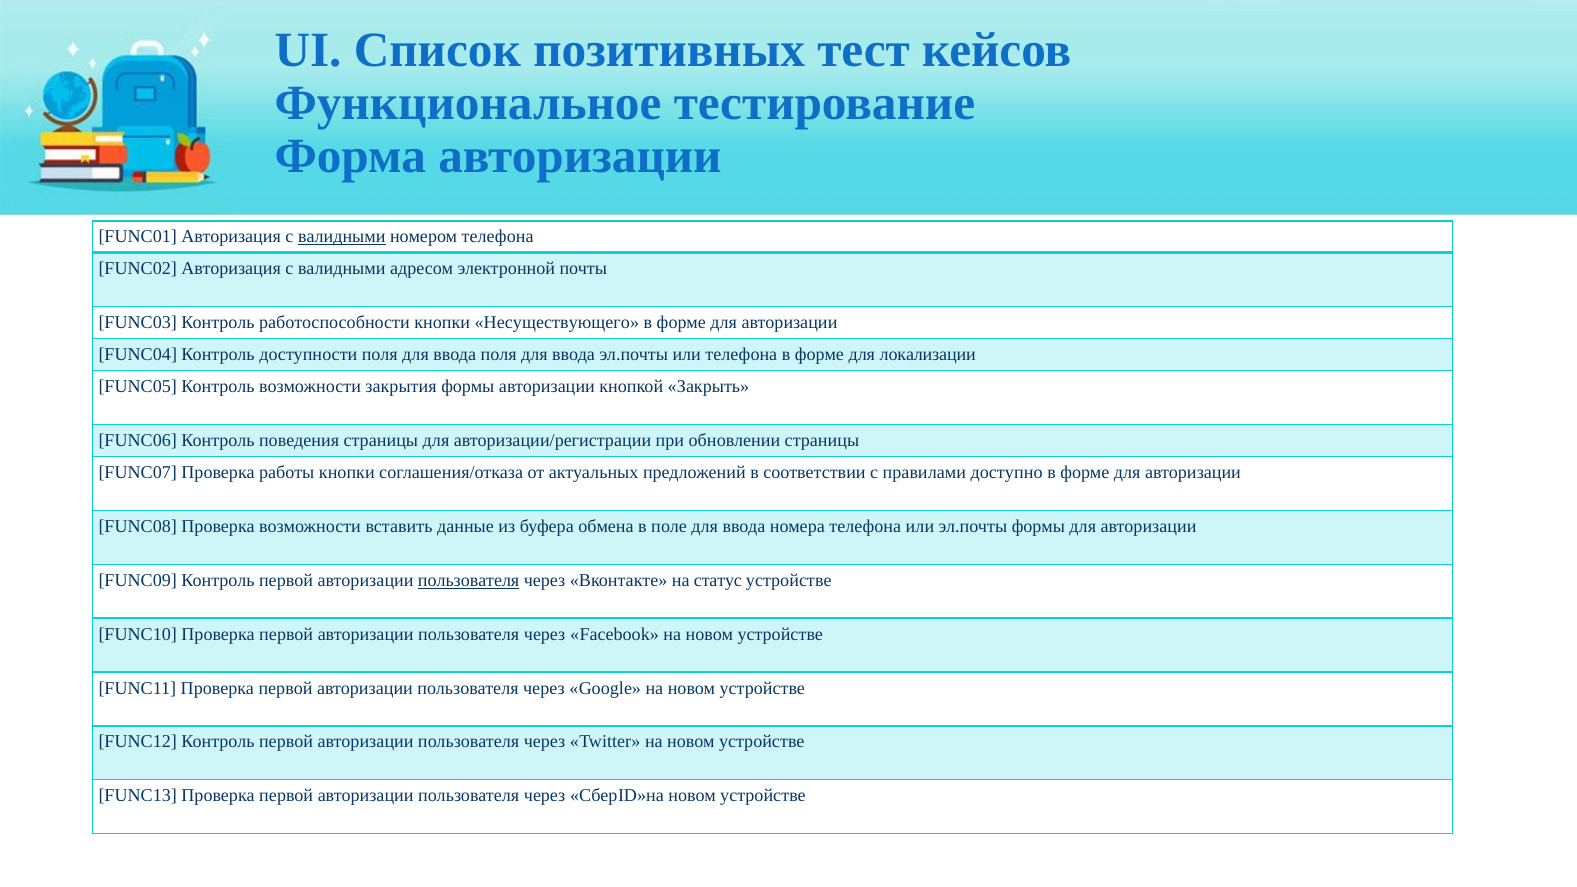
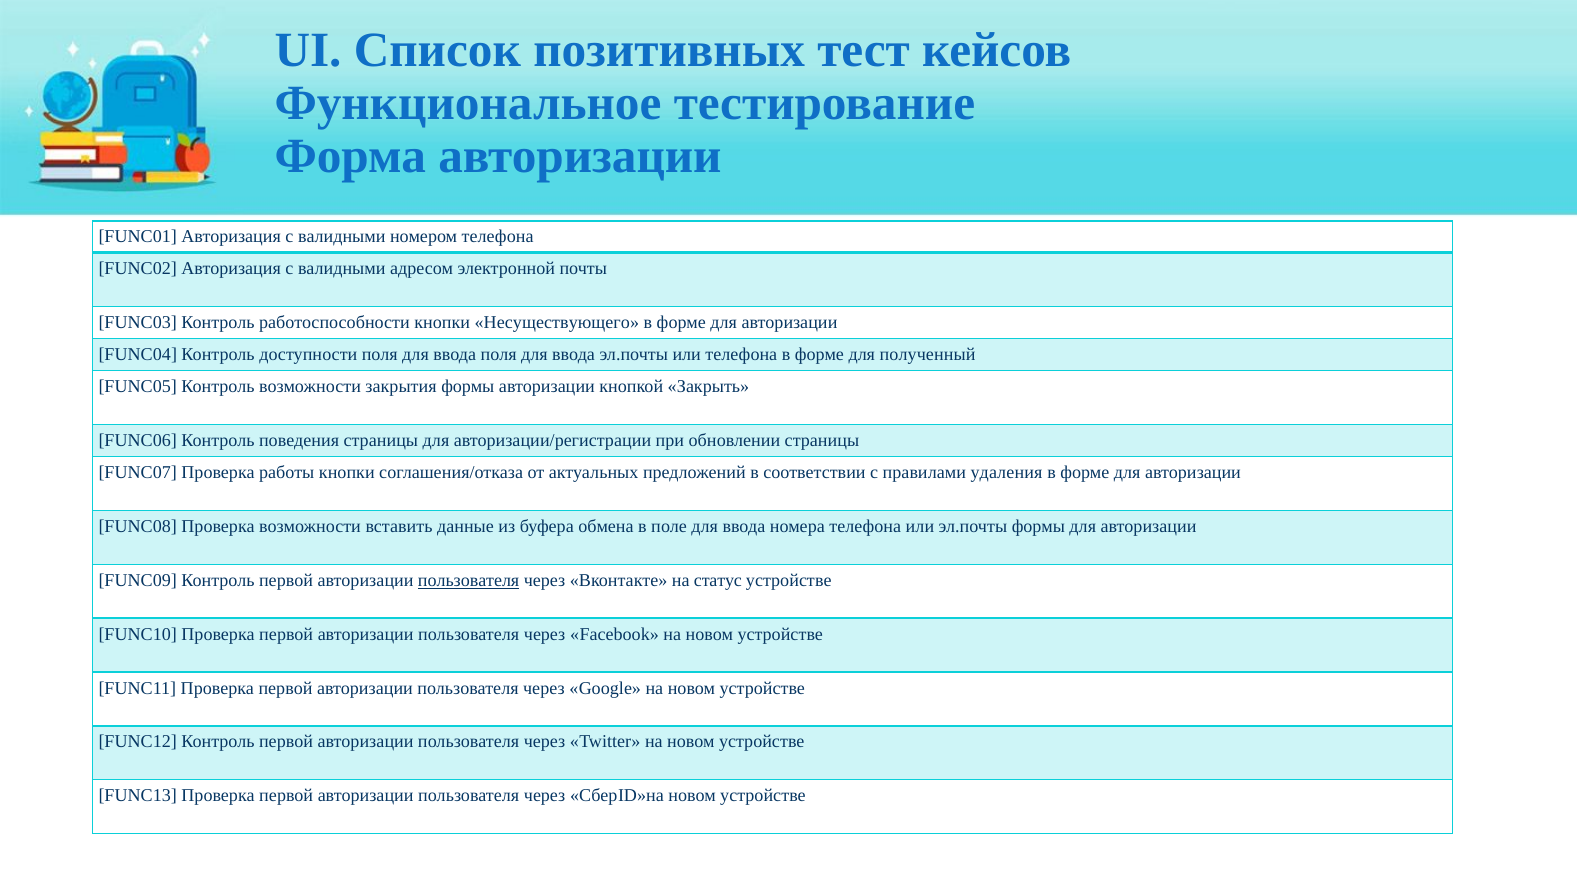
валидными at (342, 237) underline: present -> none
локализации: локализации -> полученный
доступно: доступно -> удаления
